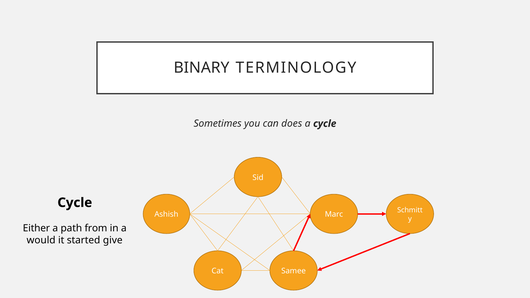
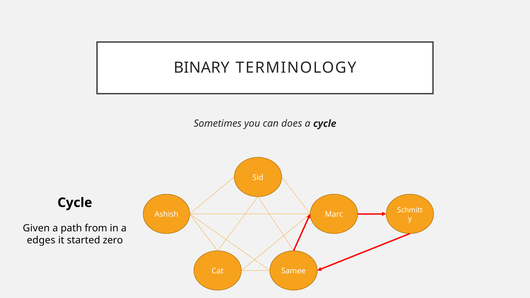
Either: Either -> Given
would: would -> edges
give: give -> zero
